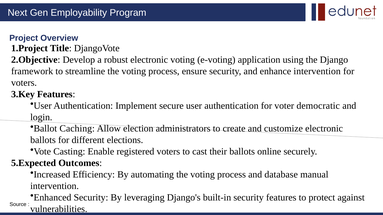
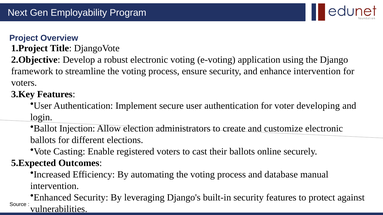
democratic: democratic -> developing
Caching: Caching -> Injection
